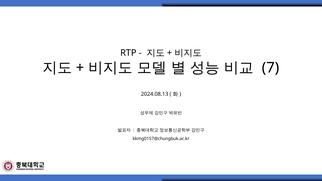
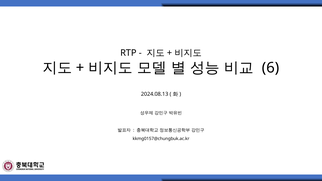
7: 7 -> 6
